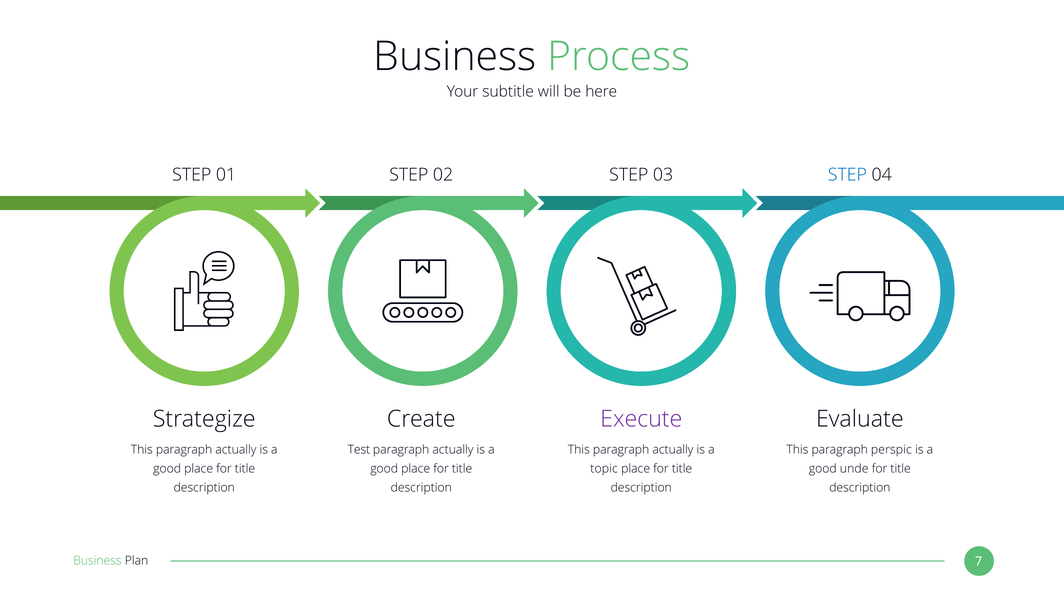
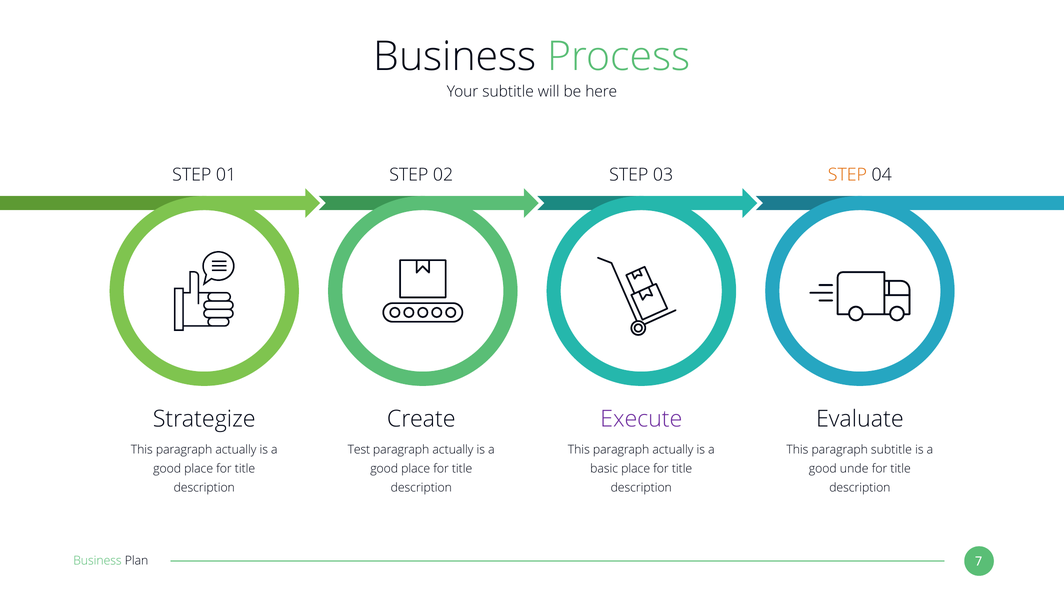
STEP at (847, 175) colour: blue -> orange
paragraph perspic: perspic -> subtitle
topic: topic -> basic
